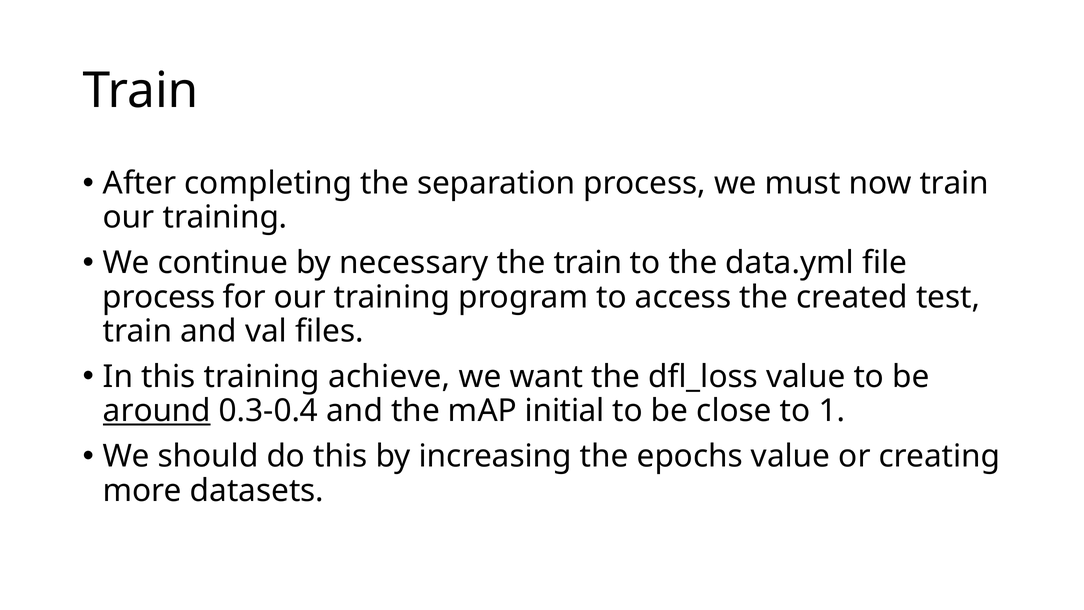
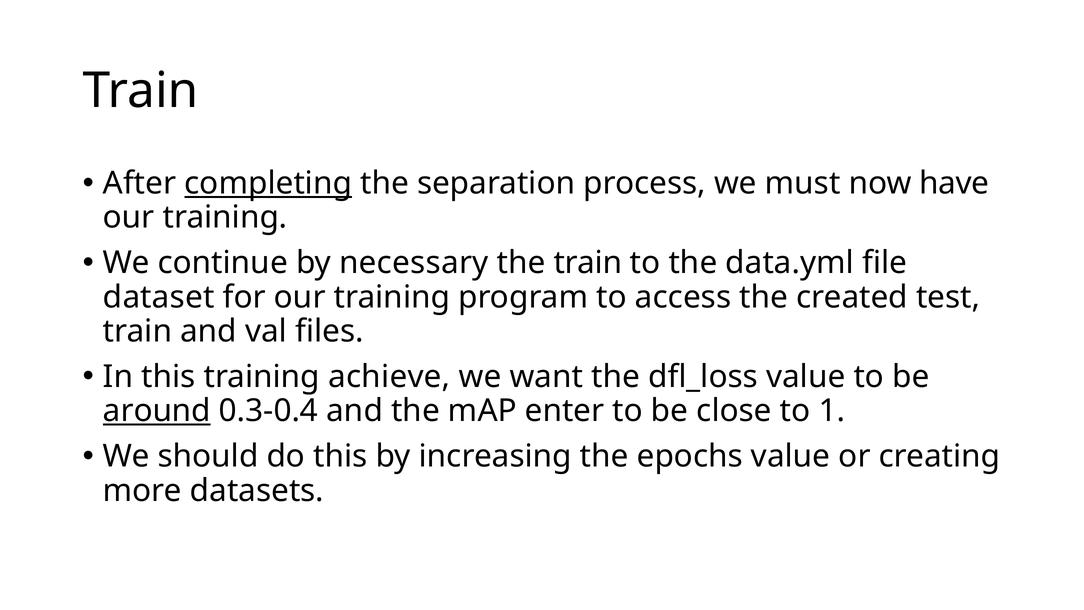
completing underline: none -> present
now train: train -> have
process at (159, 297): process -> dataset
initial: initial -> enter
